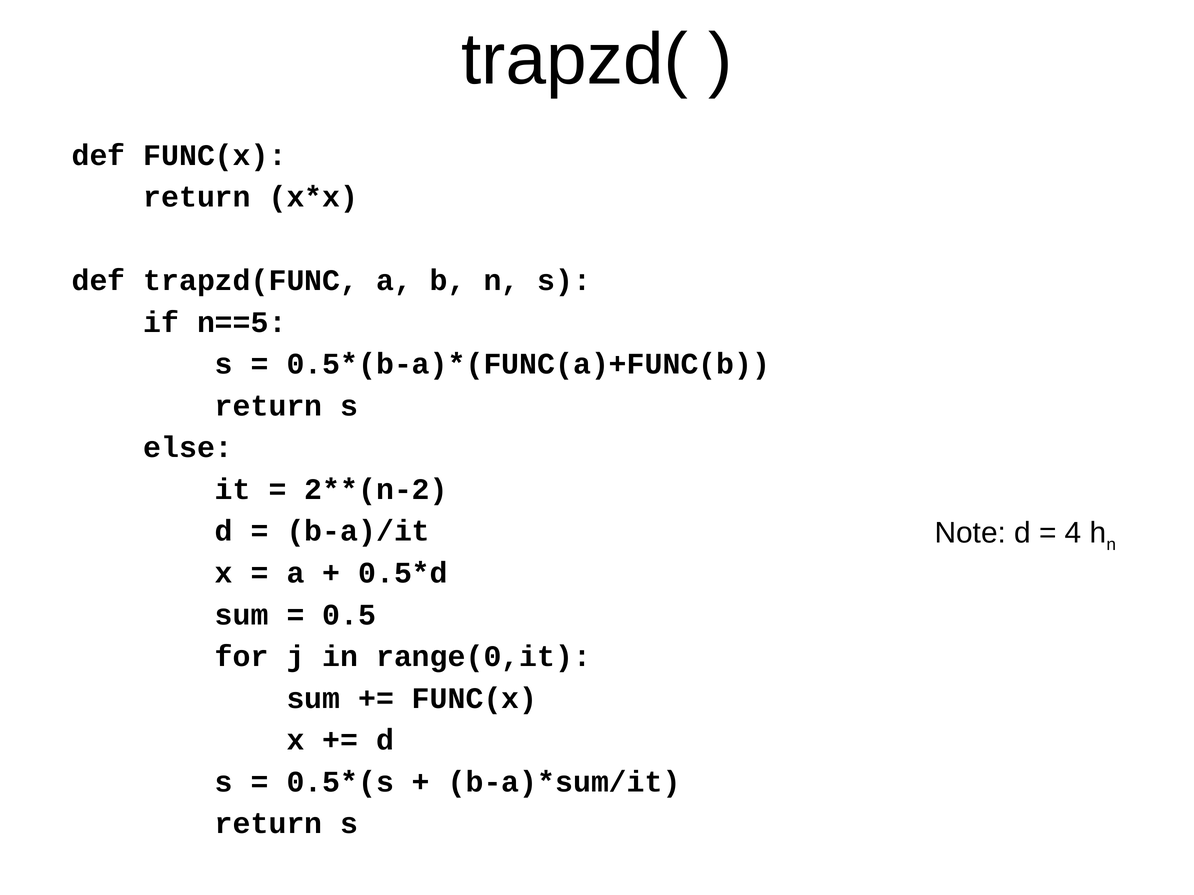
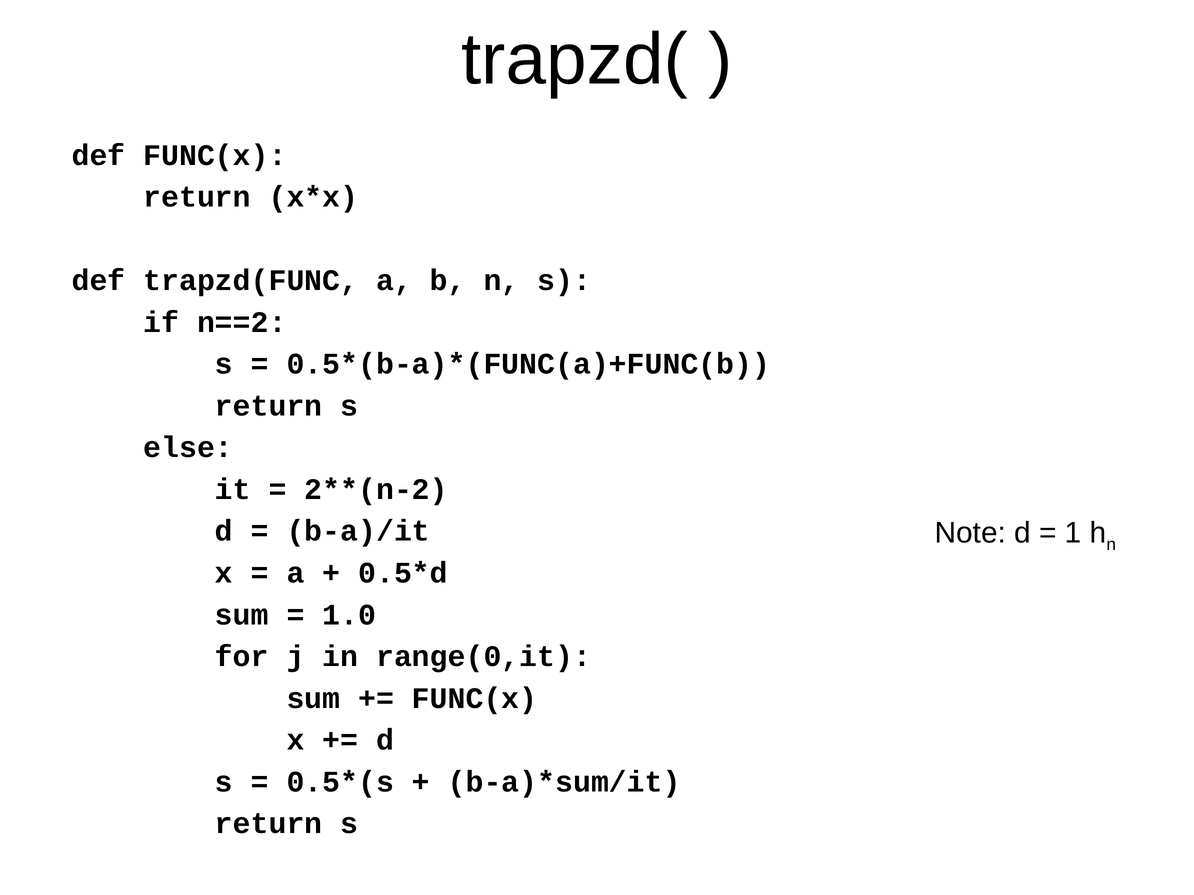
n==5: n==5 -> n==2
4: 4 -> 1
0.5: 0.5 -> 1.0
